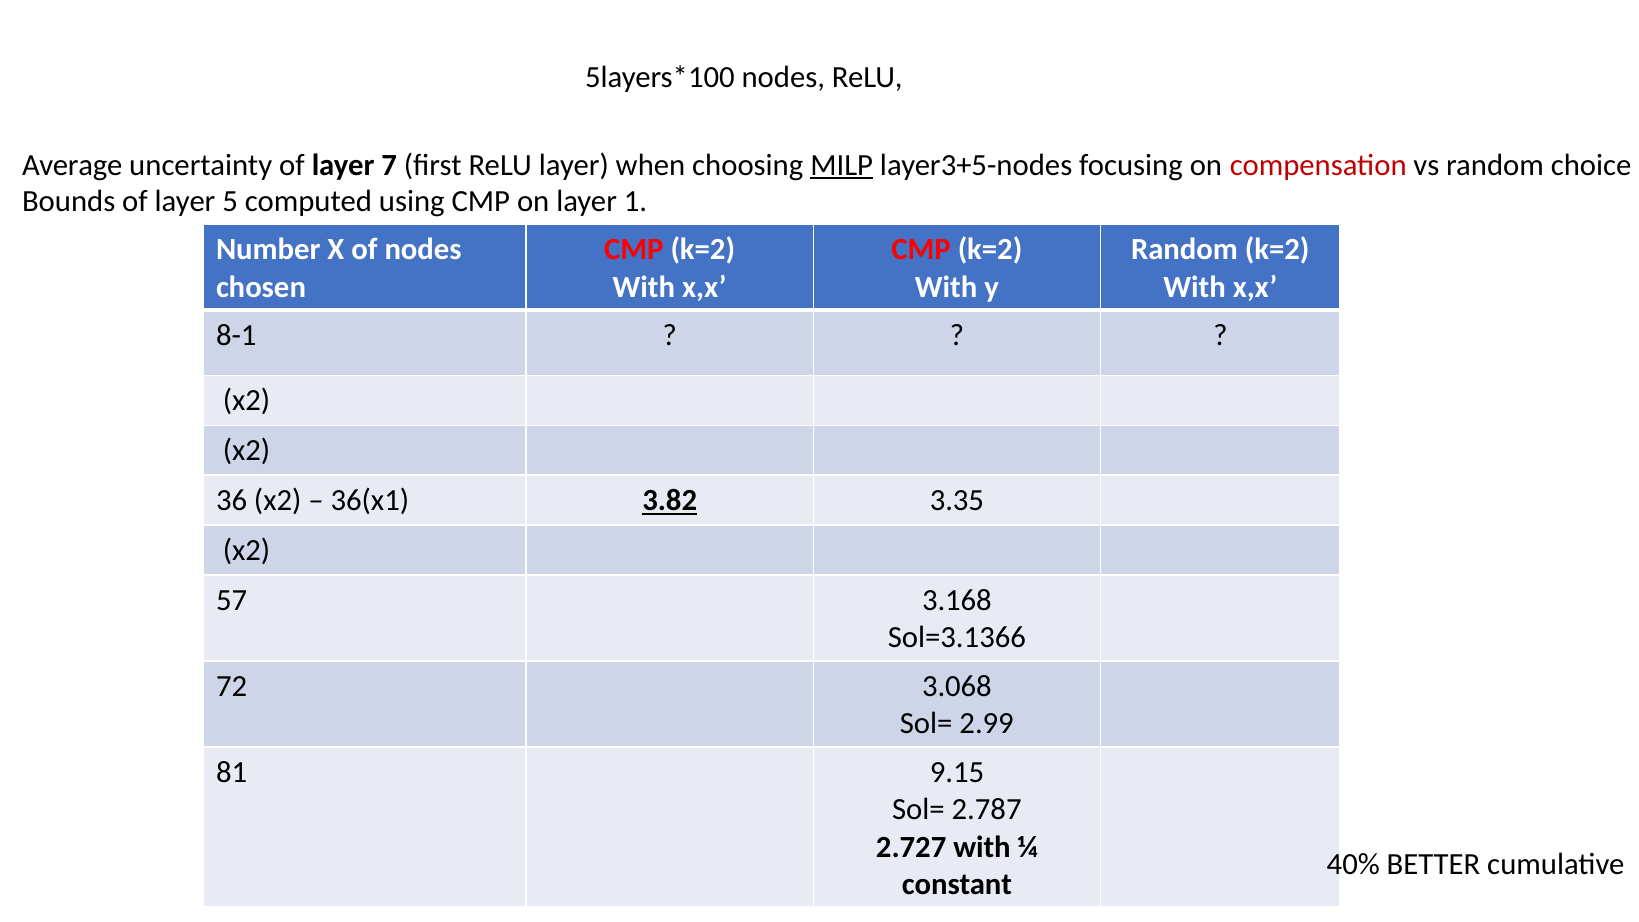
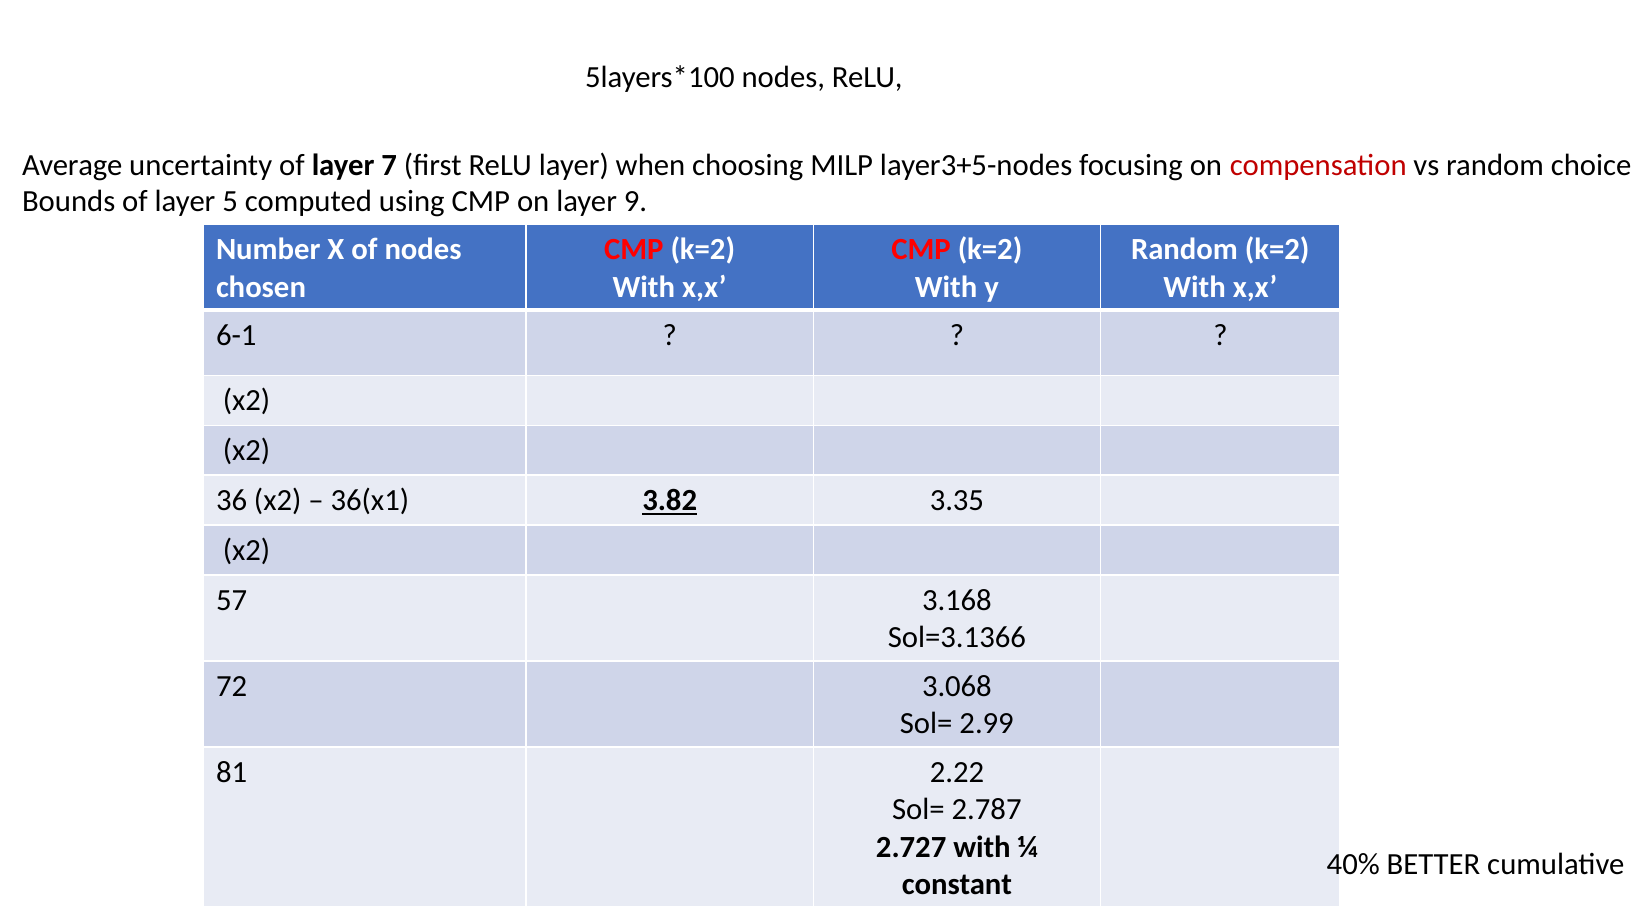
MILP underline: present -> none
1: 1 -> 9
8-1: 8-1 -> 6-1
9.15: 9.15 -> 2.22
